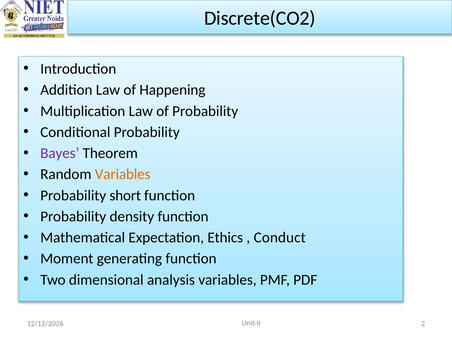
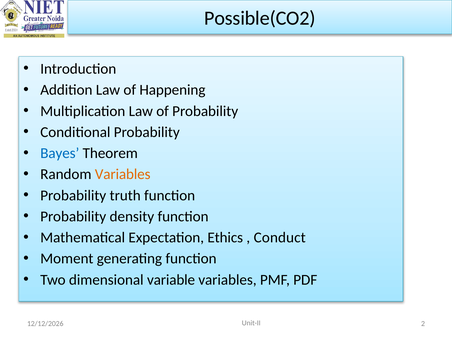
Discrete(CO2: Discrete(CO2 -> Possible(CO2
Bayes colour: purple -> blue
short: short -> truth
analysis: analysis -> variable
